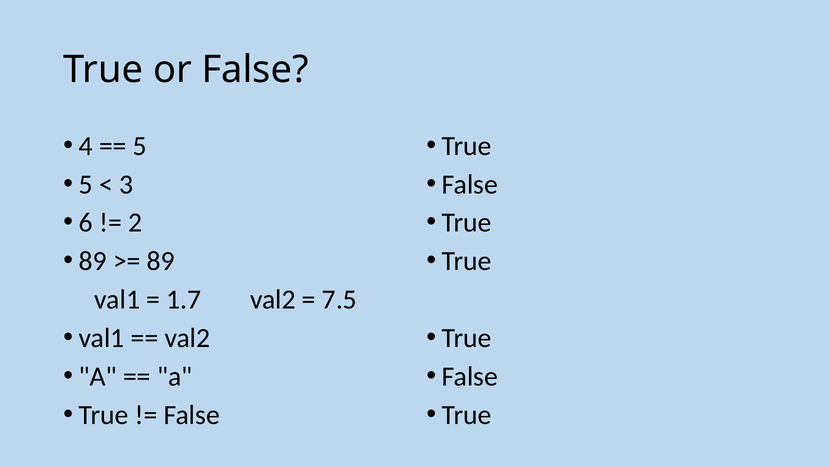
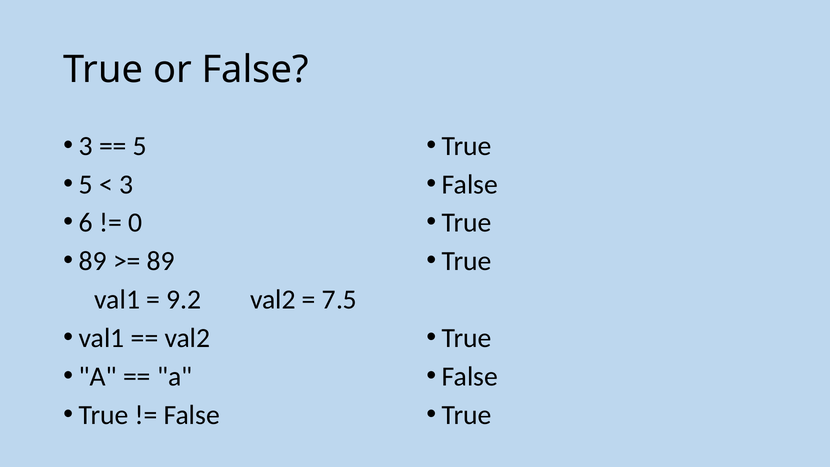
4 at (86, 146): 4 -> 3
2: 2 -> 0
1.7: 1.7 -> 9.2
